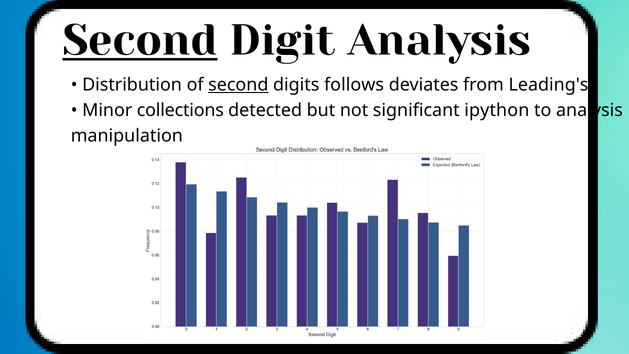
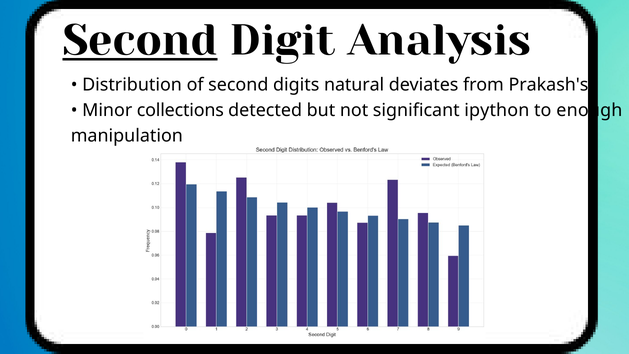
second at (238, 85) underline: present -> none
follows: follows -> natural
Leading's: Leading's -> Prakash's
to analysis: analysis -> enough
